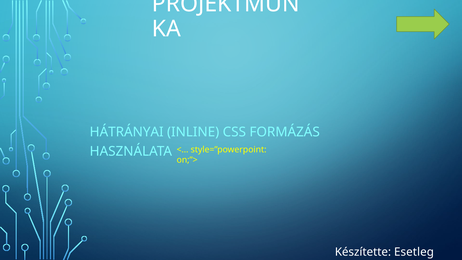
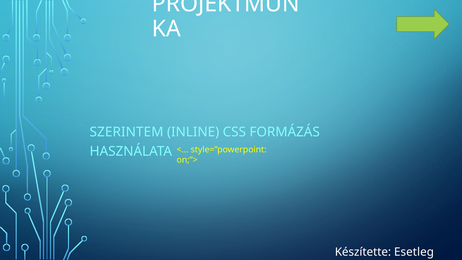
HÁTRÁNYAI: HÁTRÁNYAI -> SZERINTEM
